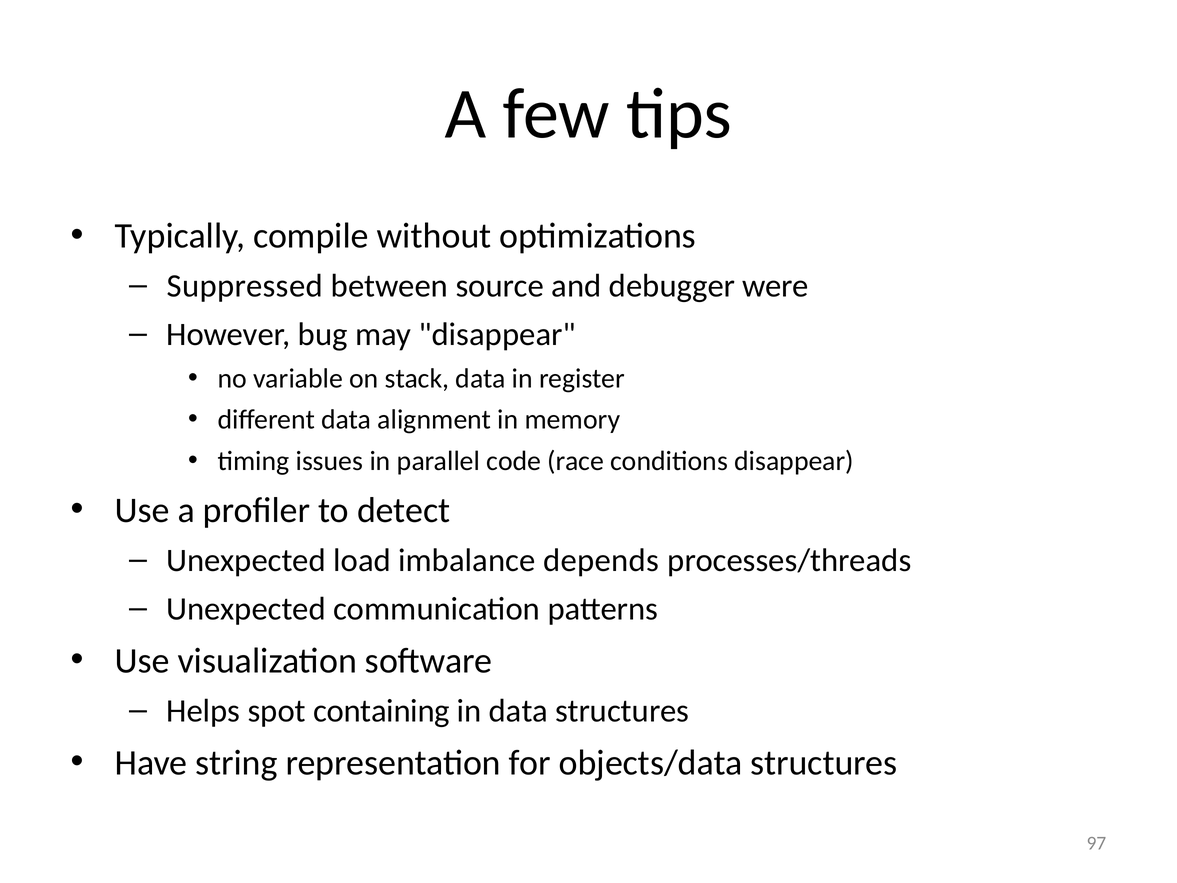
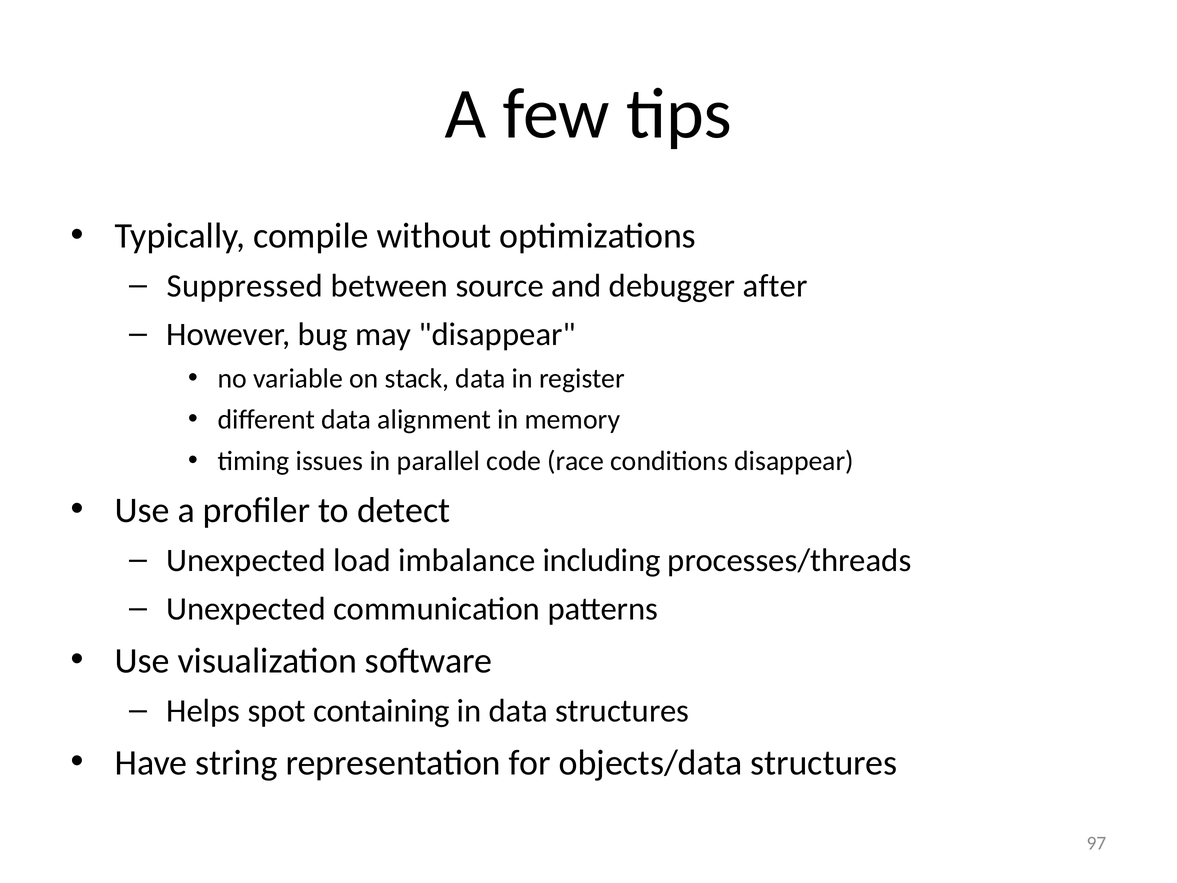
were: were -> after
depends: depends -> including
